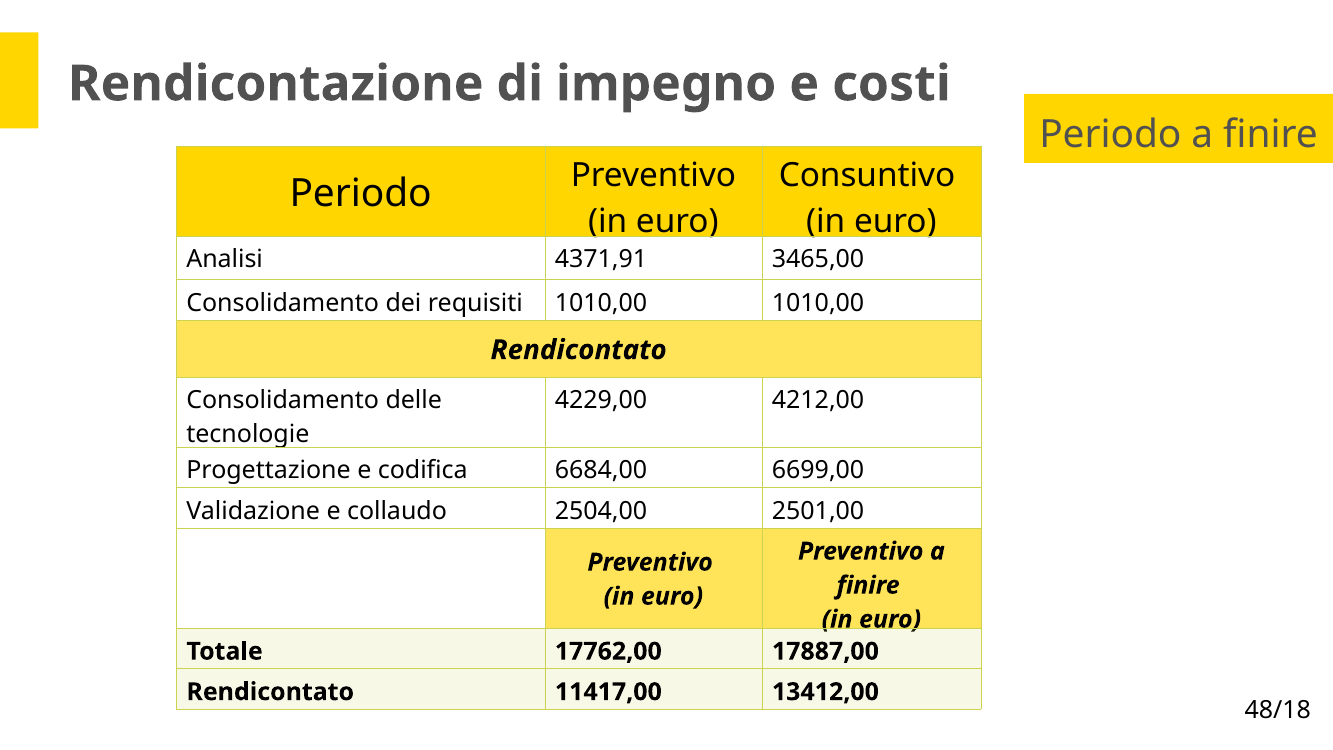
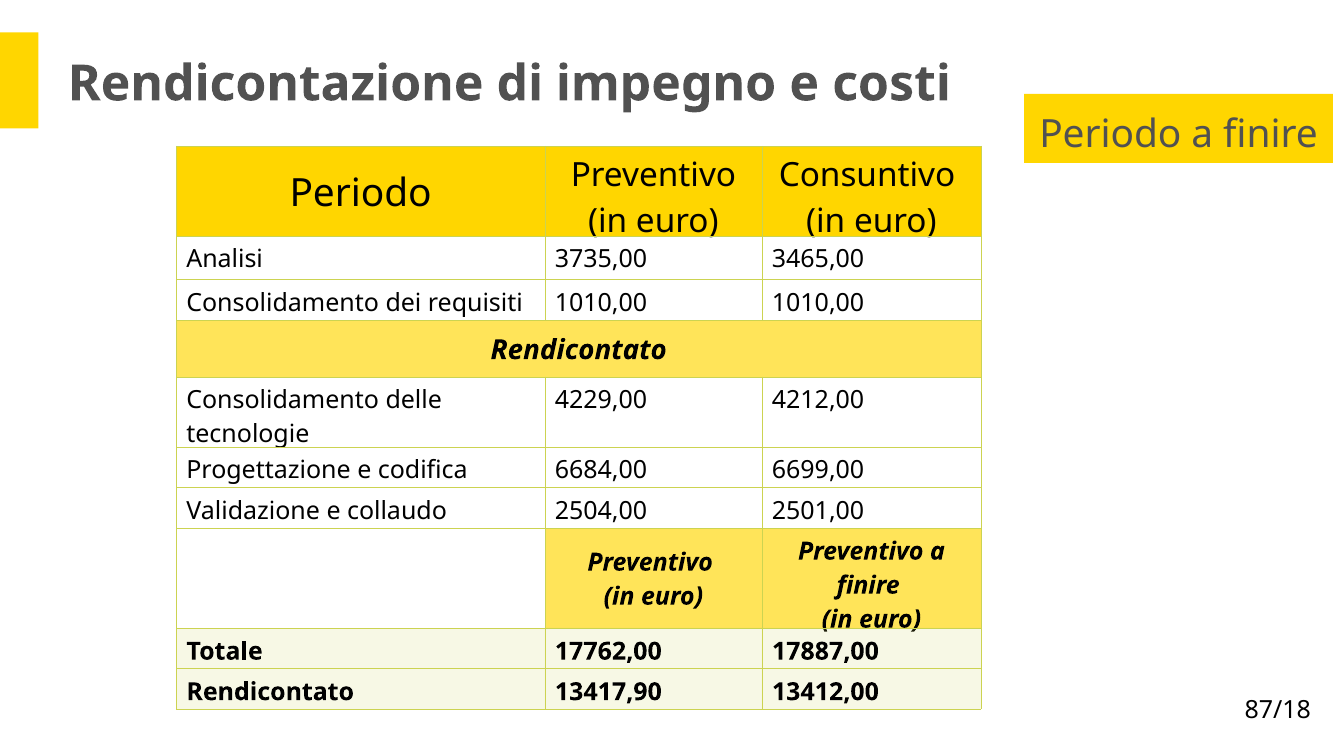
4371,91: 4371,91 -> 3735,00
11417,00: 11417,00 -> 13417,90
48/18: 48/18 -> 87/18
